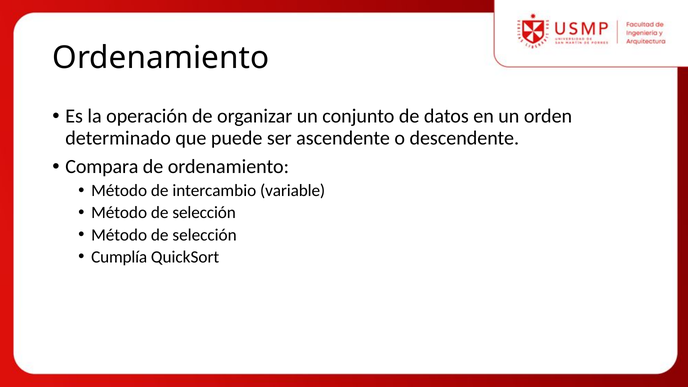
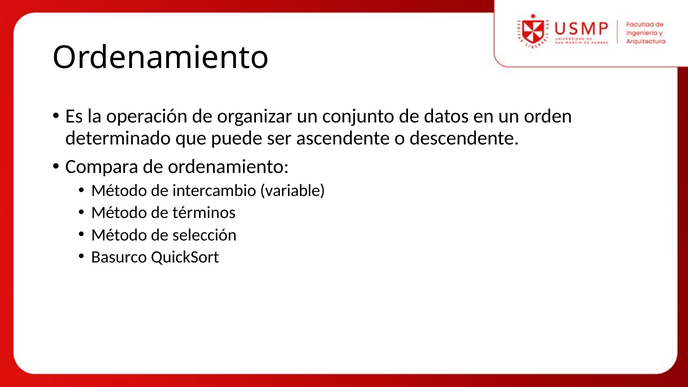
selección at (204, 213): selección -> términos
Cumplía: Cumplía -> Basurco
